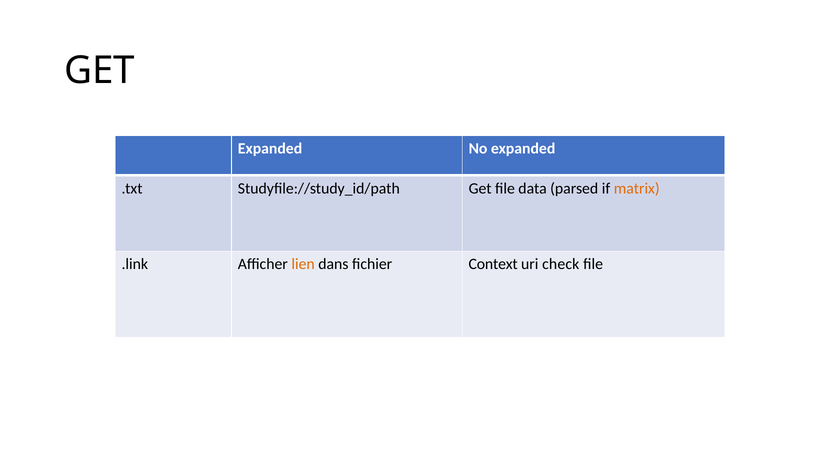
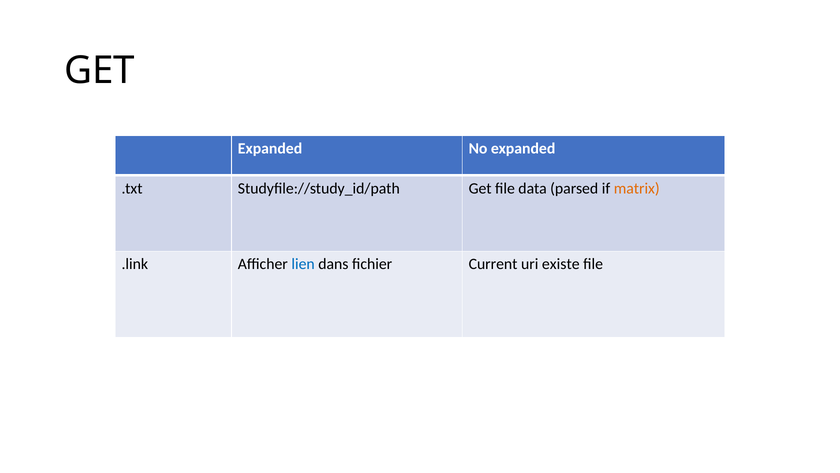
lien colour: orange -> blue
Context: Context -> Current
check: check -> existe
